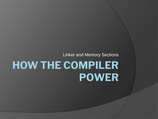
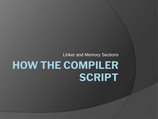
POWER: POWER -> SCRIPT
